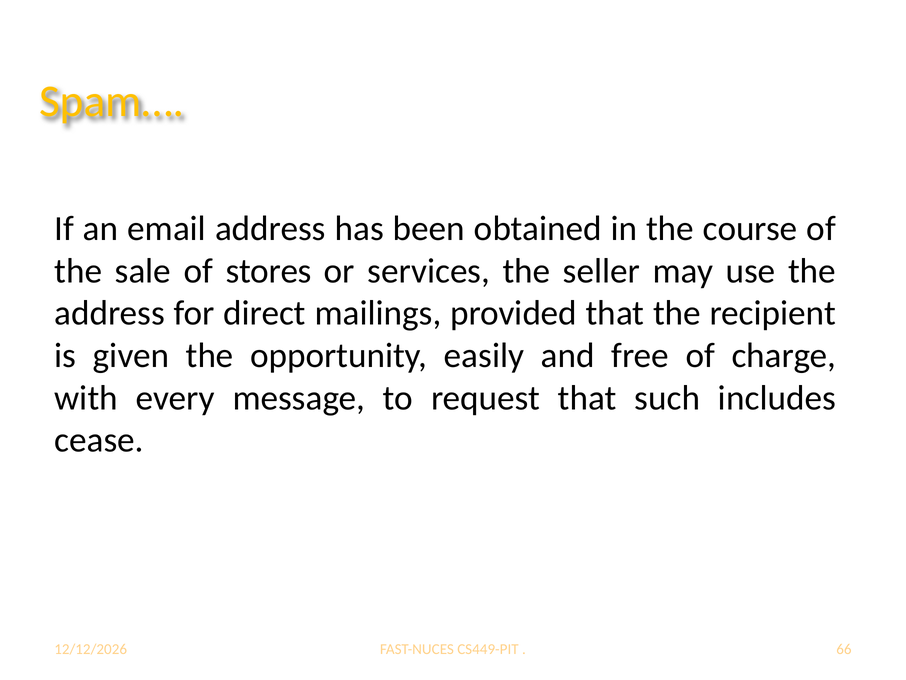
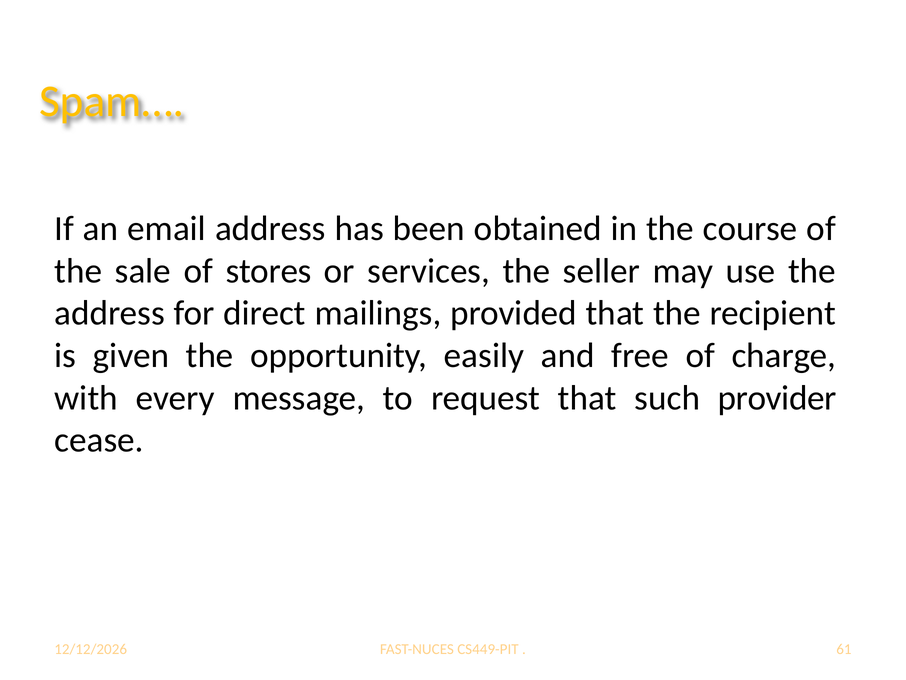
includes: includes -> provider
66: 66 -> 61
